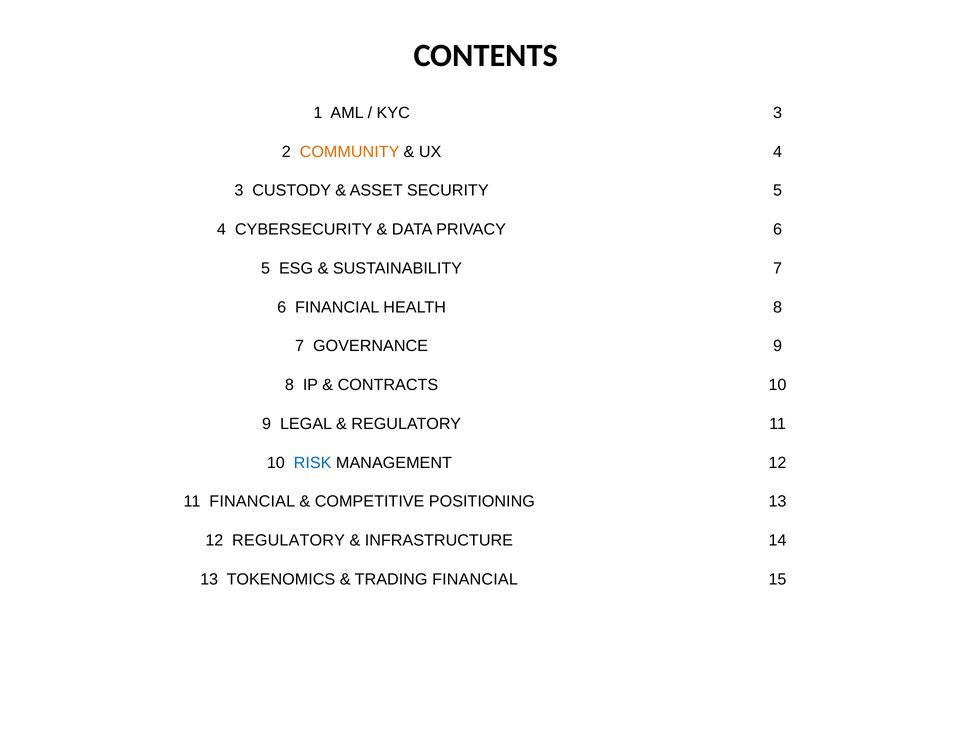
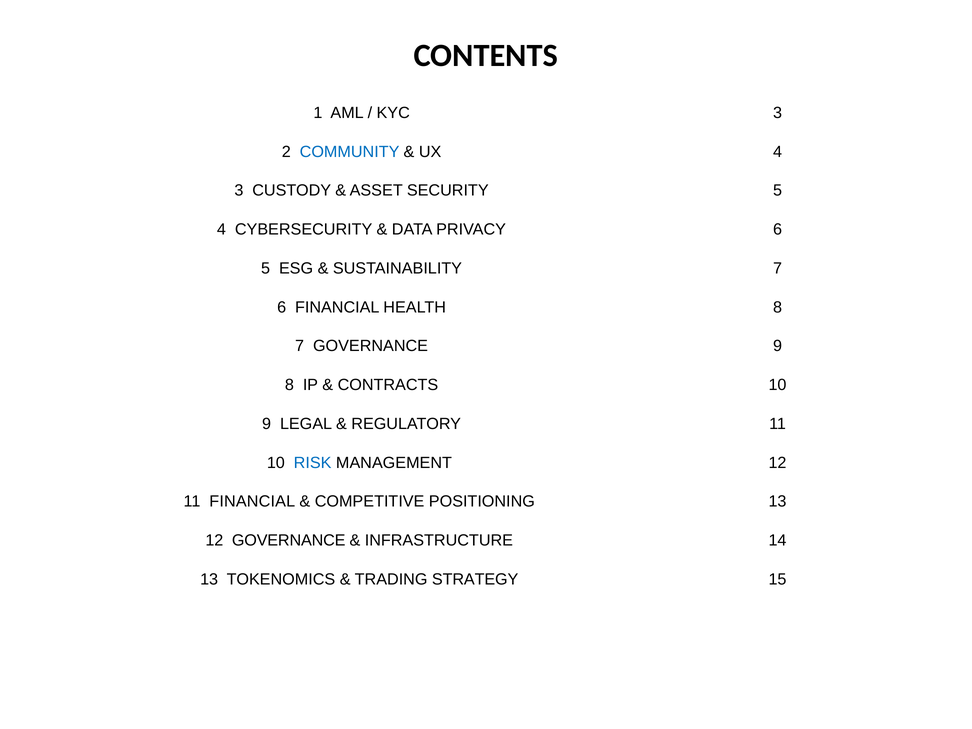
COMMUNITY colour: orange -> blue
12 REGULATORY: REGULATORY -> GOVERNANCE
TRADING FINANCIAL: FINANCIAL -> STRATEGY
